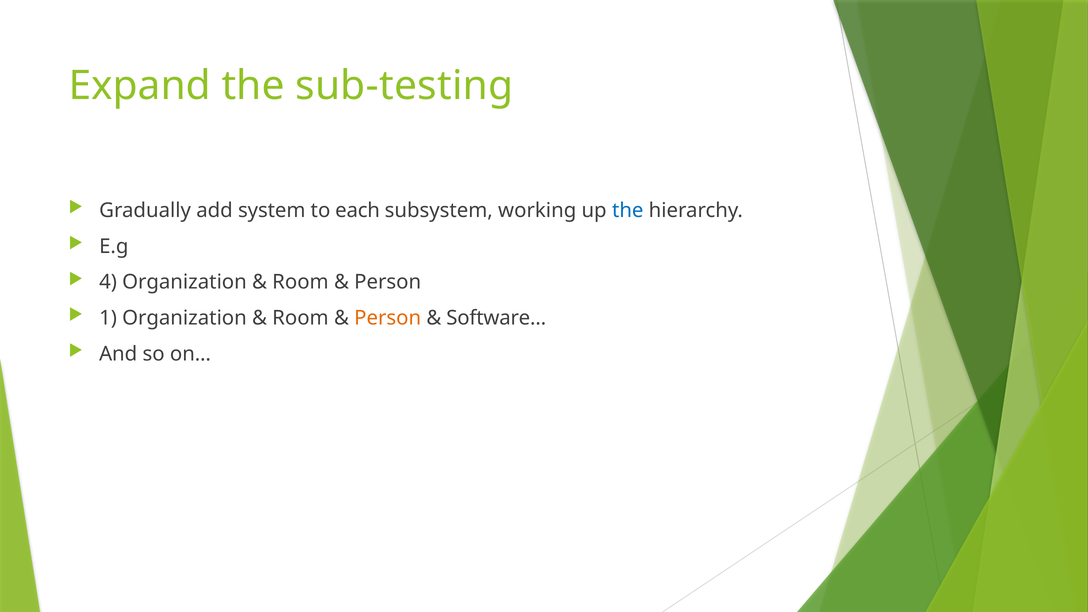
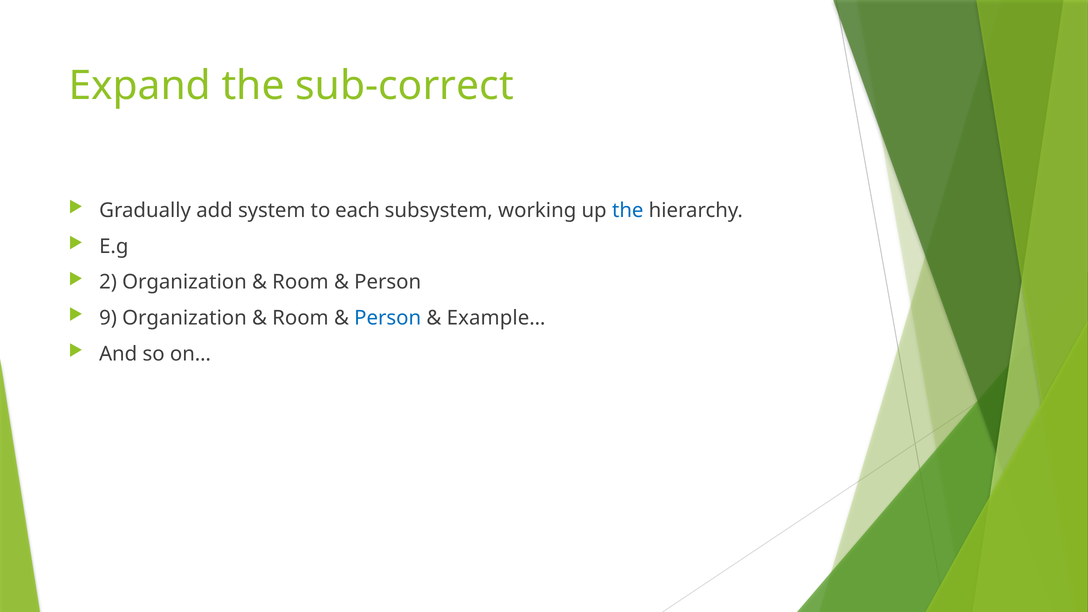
sub-testing: sub-testing -> sub-correct
4: 4 -> 2
1: 1 -> 9
Person at (388, 318) colour: orange -> blue
Software…: Software… -> Example…
